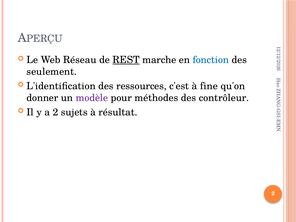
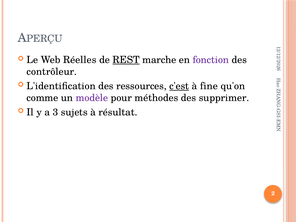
Réseau: Réseau -> Réelles
fonction colour: blue -> purple
seulement: seulement -> contrôleur
c'est underline: none -> present
donner: donner -> comme
contrôleur: contrôleur -> supprimer
a 2: 2 -> 3
